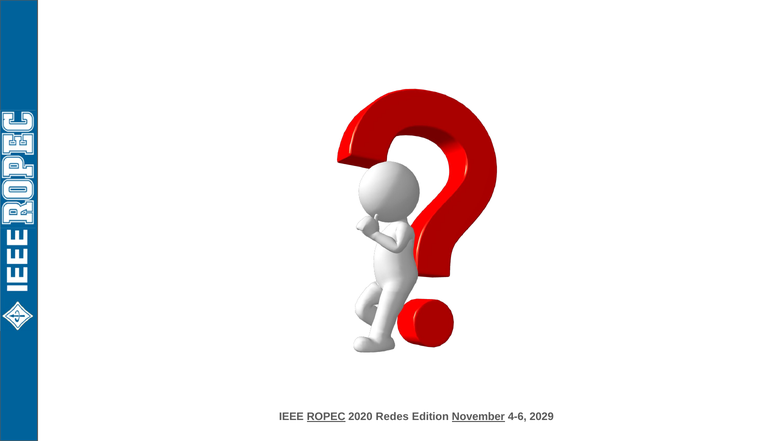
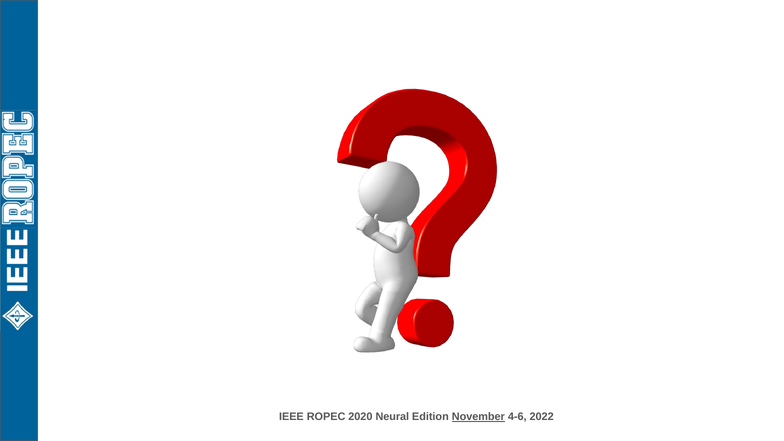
ROPEC underline: present -> none
Redes: Redes -> Neural
2029: 2029 -> 2022
